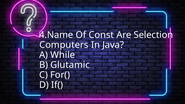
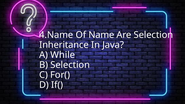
Const: Const -> Name
Computers: Computers -> Inheritance
B Glutamic: Glutamic -> Selection
